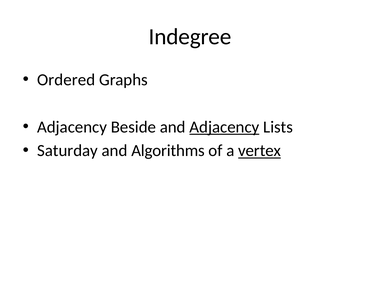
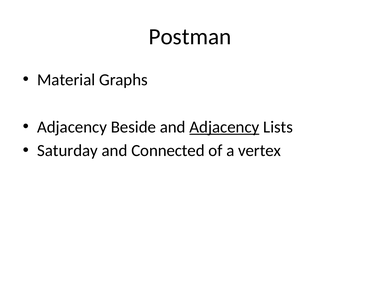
Indegree: Indegree -> Postman
Ordered: Ordered -> Material
Algorithms: Algorithms -> Connected
vertex underline: present -> none
